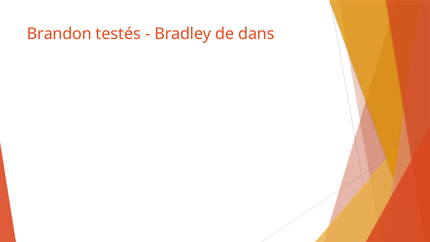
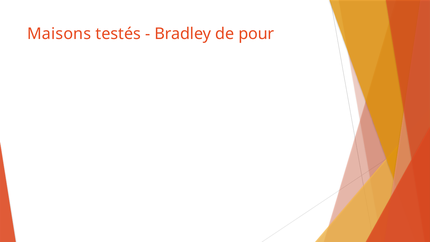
Brandon: Brandon -> Maisons
dans: dans -> pour
